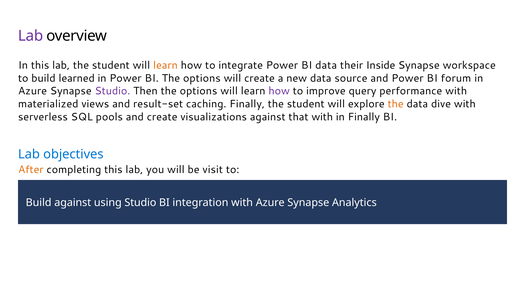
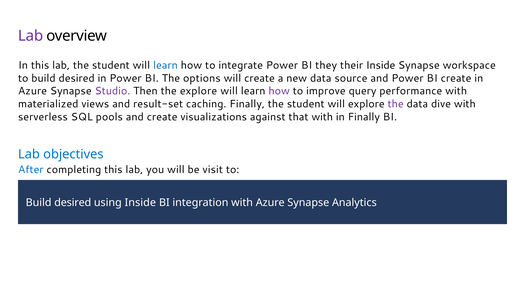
learn at (165, 65) colour: orange -> blue
BI data: data -> they
learned at (77, 78): learned -> desired
BI forum: forum -> create
Then the options: options -> explore
the at (396, 104) colour: orange -> purple
After colour: orange -> blue
against at (73, 203): against -> desired
using Studio: Studio -> Inside
